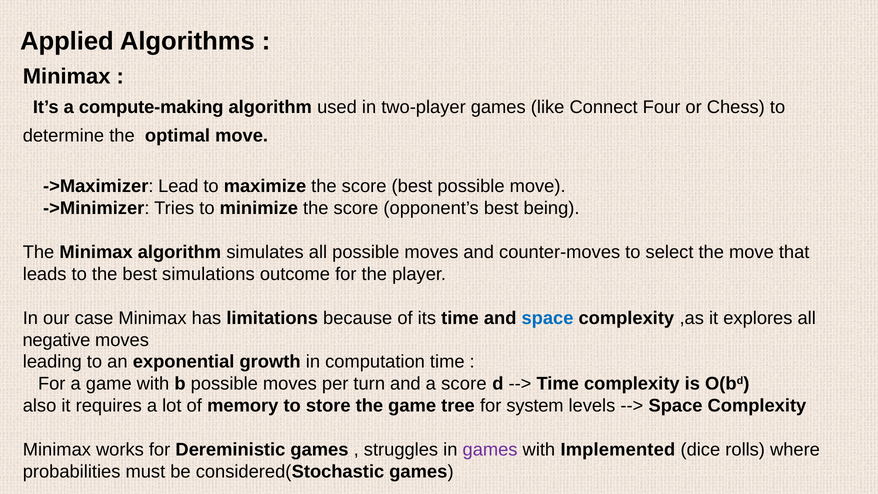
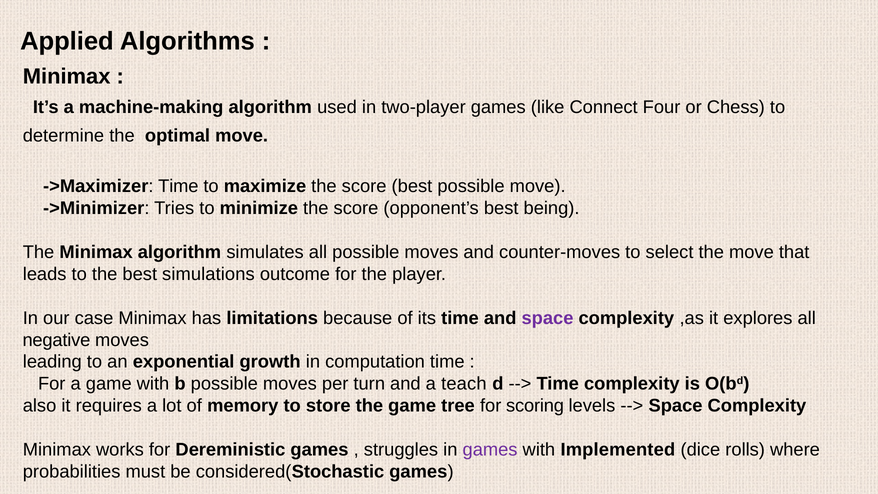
compute-making: compute-making -> machine-making
->Maximizer Lead: Lead -> Time
space at (547, 318) colour: blue -> purple
a score: score -> teach
system: system -> scoring
